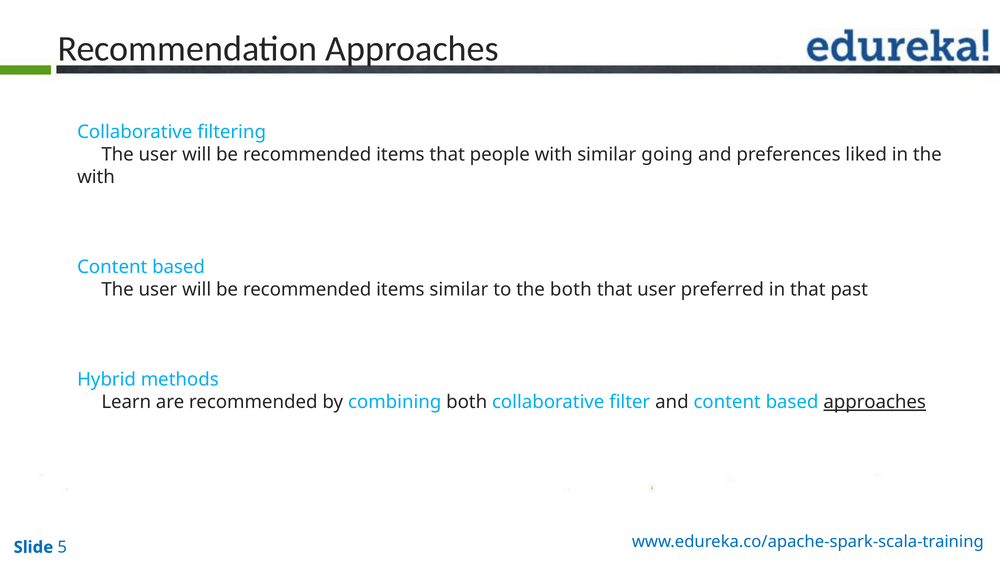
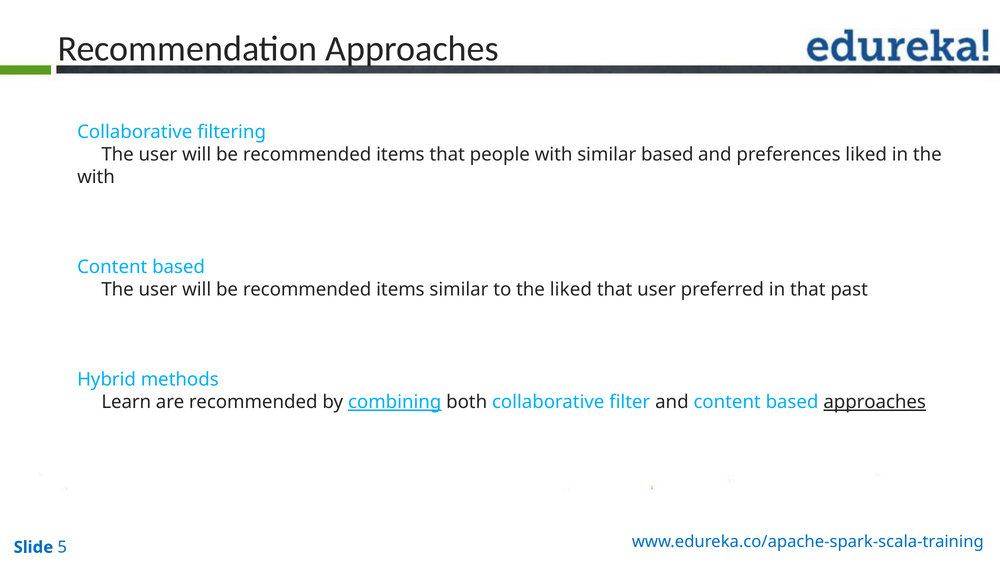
similar going: going -> based
the both: both -> liked
combining underline: none -> present
